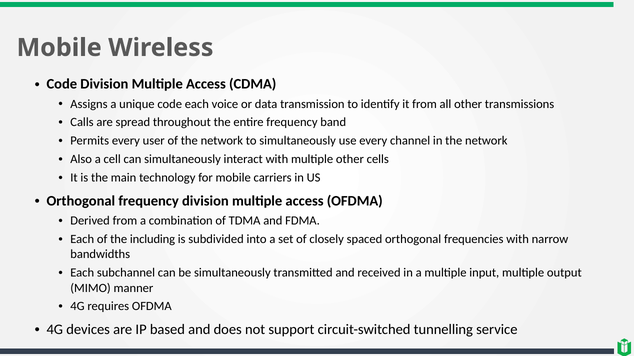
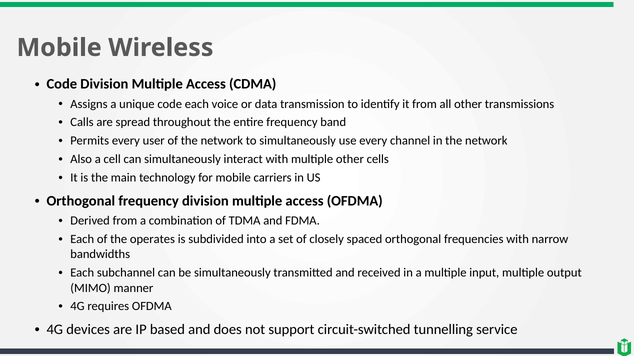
including: including -> operates
